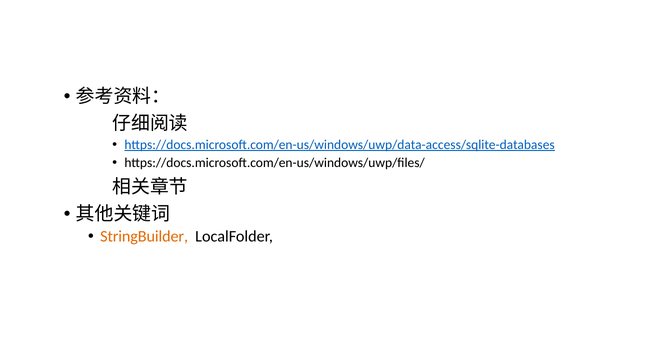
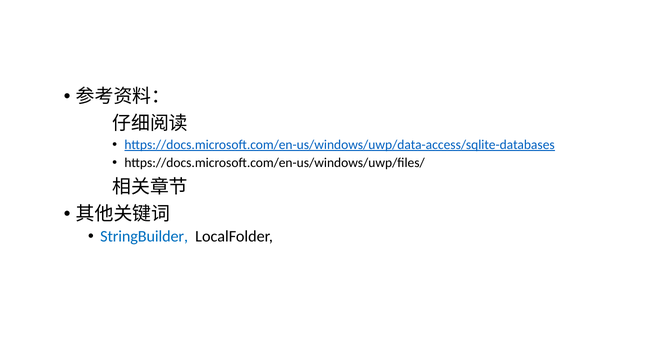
StringBuilder colour: orange -> blue
